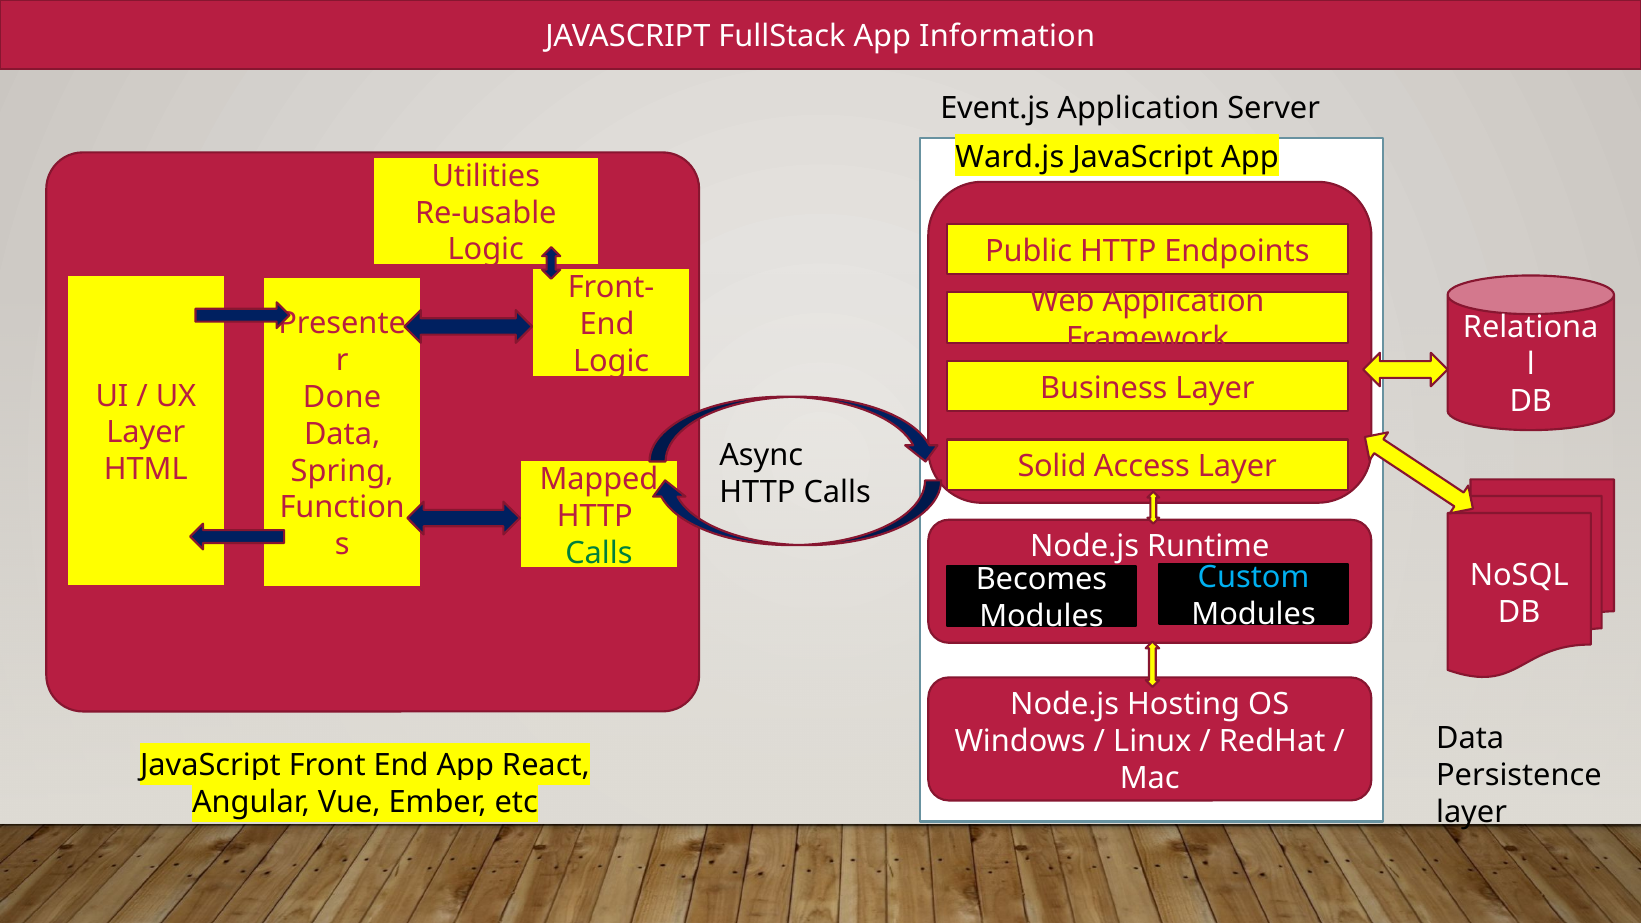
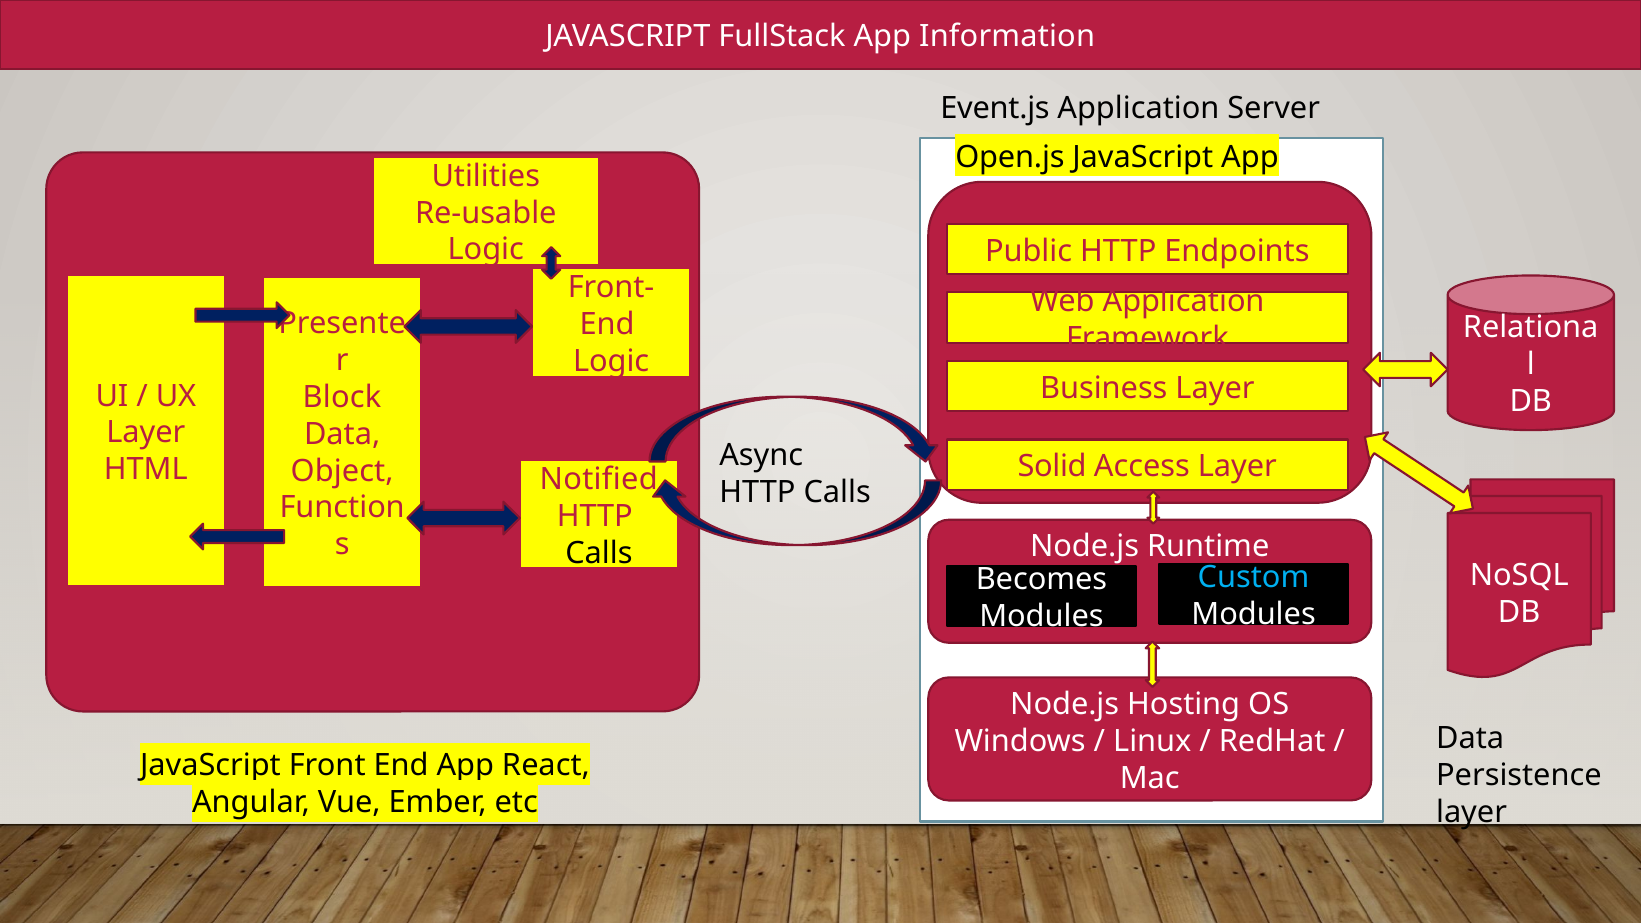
Ward.js: Ward.js -> Open.js
Done: Done -> Block
Spring: Spring -> Object
Mapped: Mapped -> Notified
Calls at (599, 553) colour: green -> black
